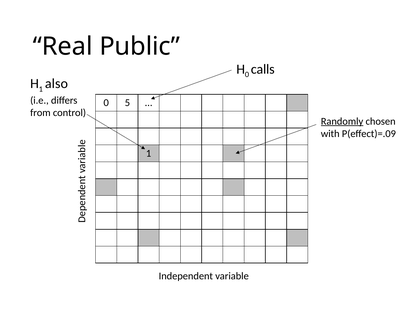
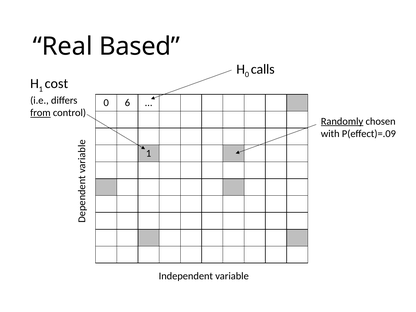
Public: Public -> Based
also: also -> cost
5: 5 -> 6
from underline: none -> present
